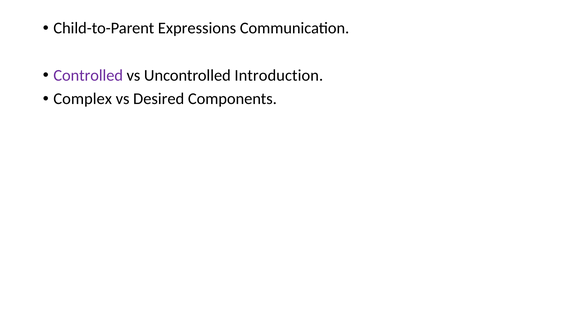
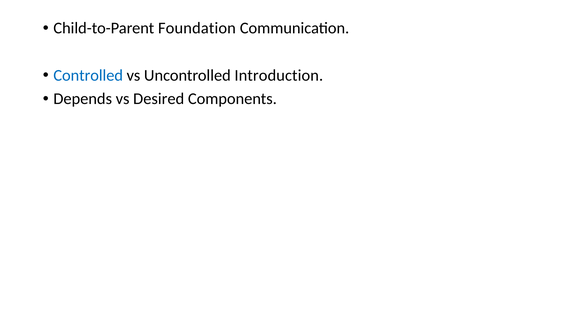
Expressions: Expressions -> Foundation
Controlled colour: purple -> blue
Complex: Complex -> Depends
